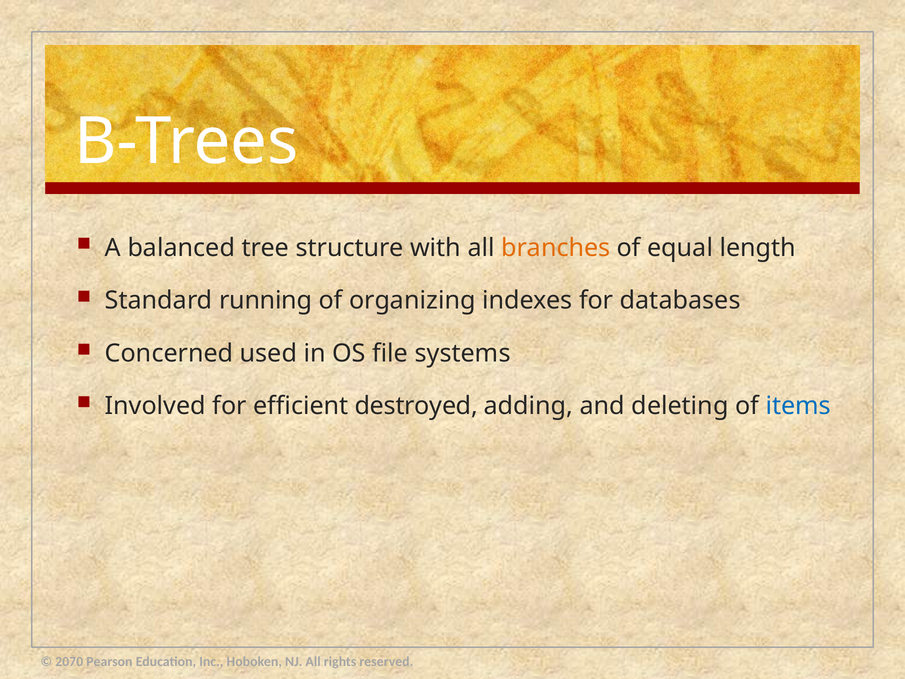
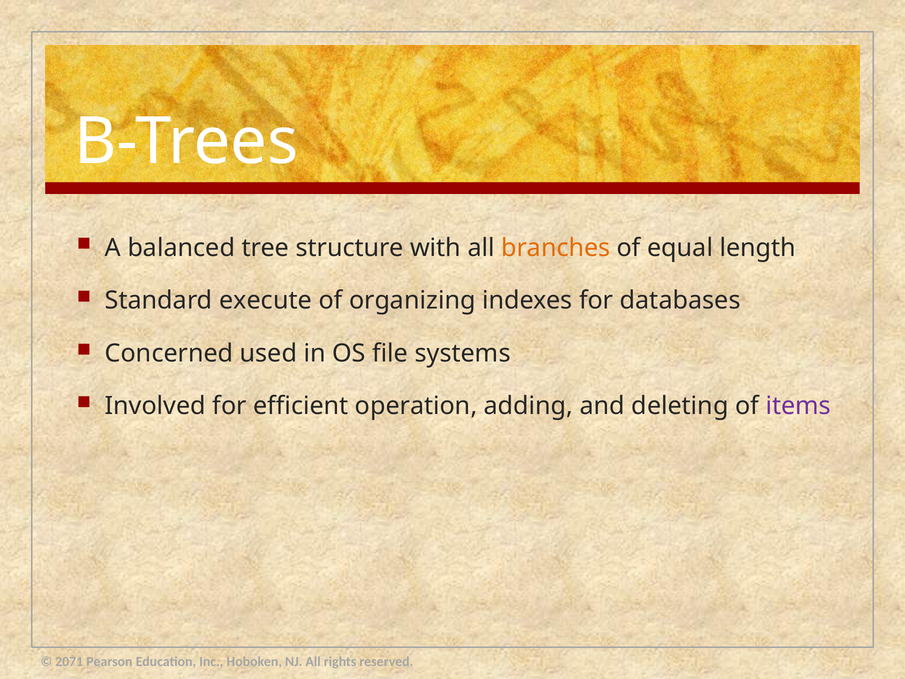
running: running -> execute
destroyed: destroyed -> operation
items colour: blue -> purple
2070: 2070 -> 2071
